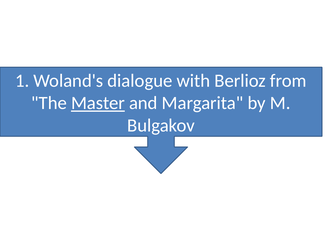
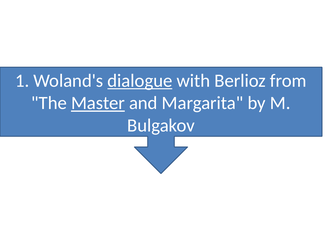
dialogue underline: none -> present
